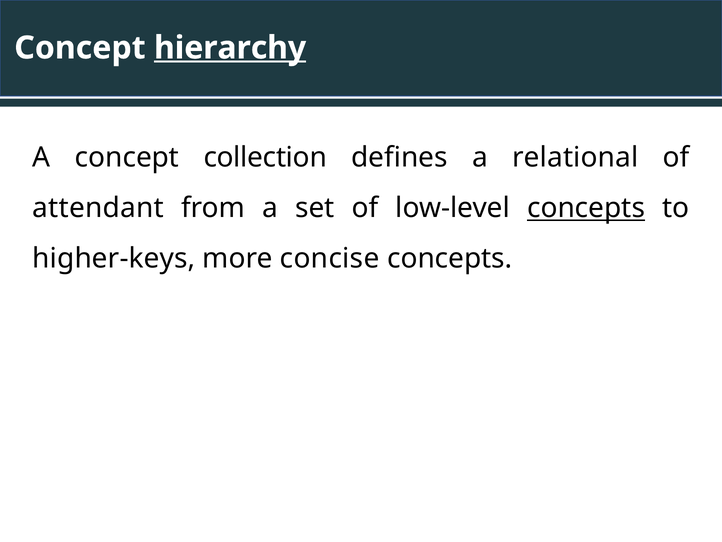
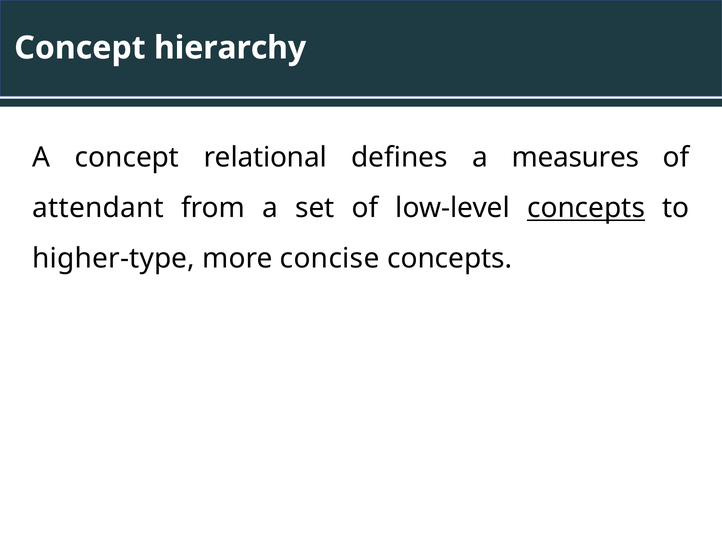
hierarchy underline: present -> none
collection: collection -> relational
relational: relational -> measures
higher-keys: higher-keys -> higher-type
